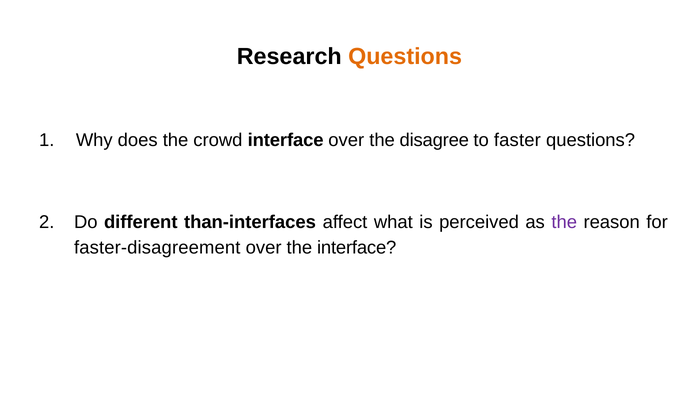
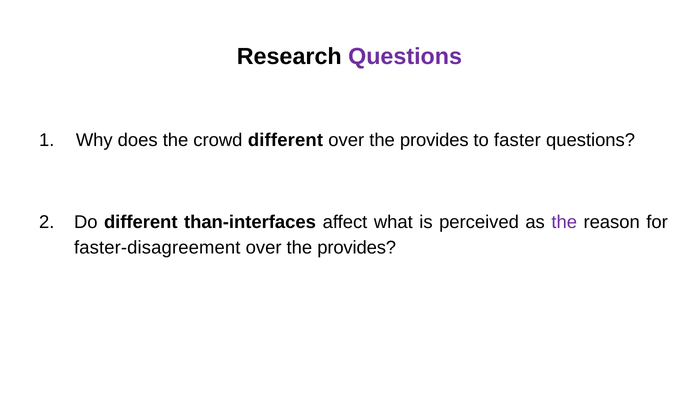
Questions at (405, 57) colour: orange -> purple
crowd interface: interface -> different
disagree at (434, 140): disagree -> provides
interface at (357, 248): interface -> provides
